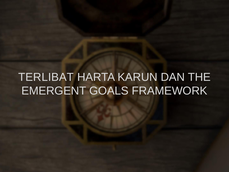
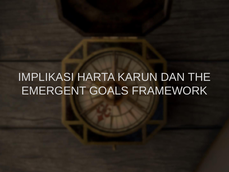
TERLIBAT: TERLIBAT -> IMPLIKASI
